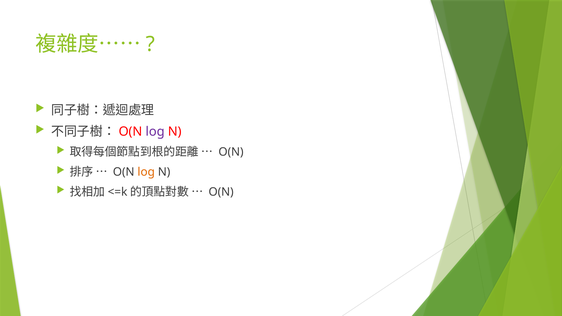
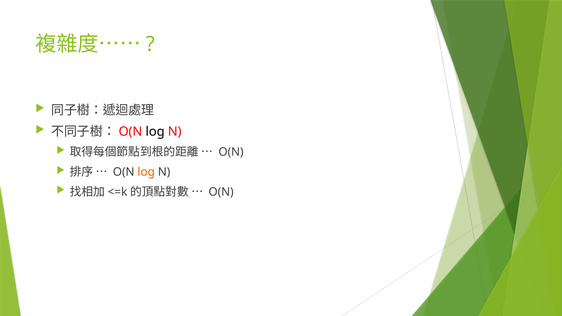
log at (155, 132) colour: purple -> black
